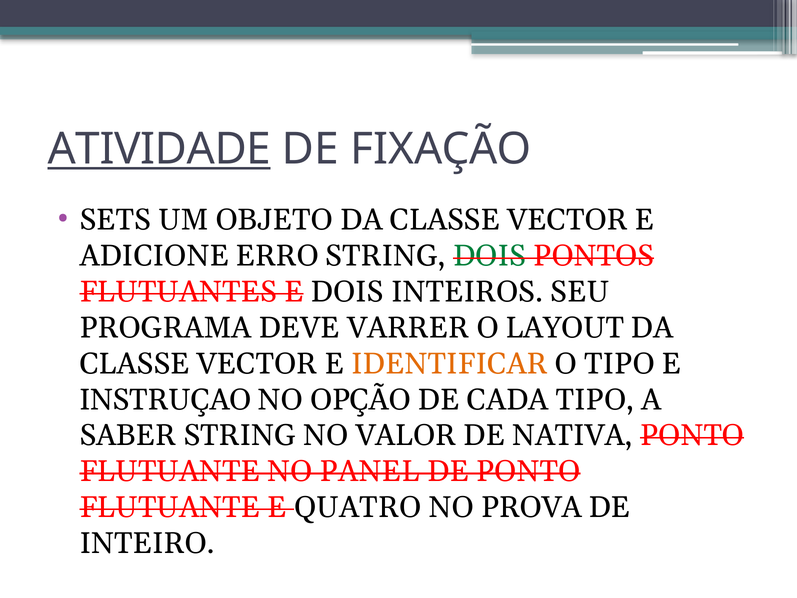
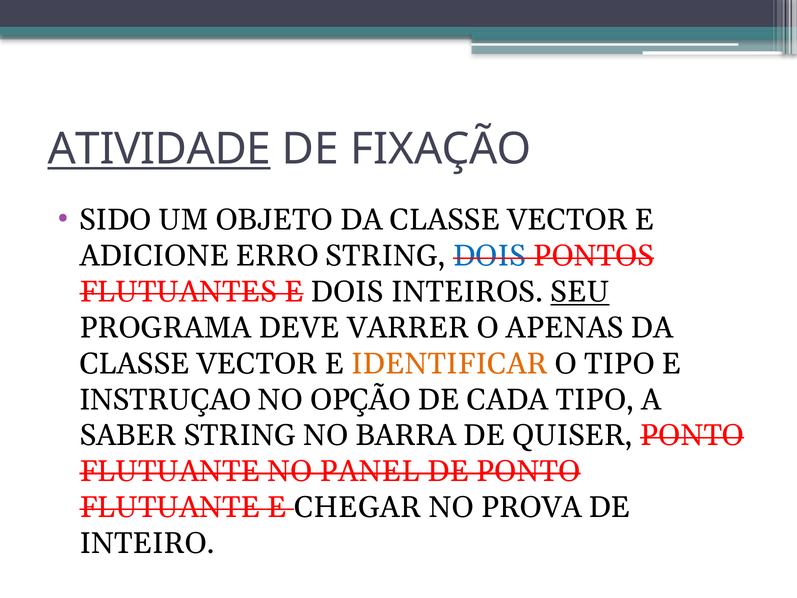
SETS: SETS -> SIDO
DOIS at (490, 256) colour: green -> blue
SEU underline: none -> present
LAYOUT: LAYOUT -> APENAS
VALOR: VALOR -> BARRA
NATIVA: NATIVA -> QUISER
QUATRO: QUATRO -> CHEGAR
